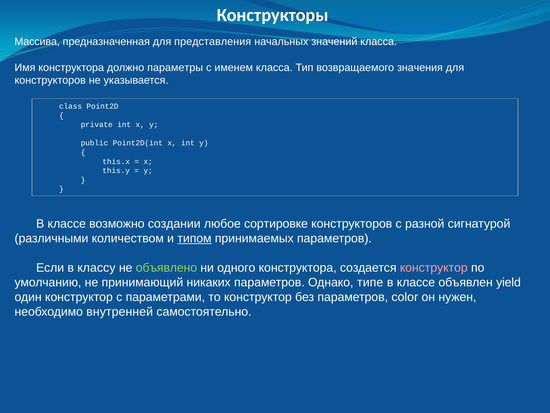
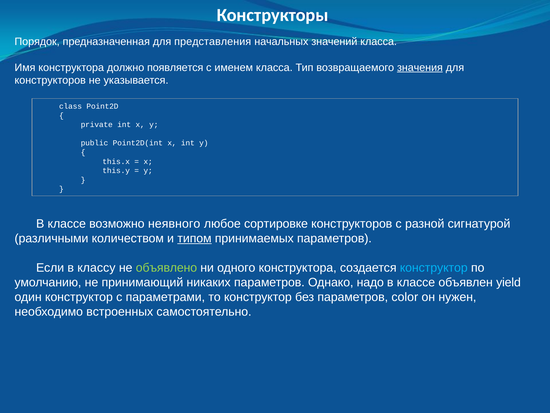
Массива: Массива -> Порядок
параметры: параметры -> появляется
значения underline: none -> present
создании: создании -> неявного
конструктор at (434, 268) colour: pink -> light blue
типе: типе -> надо
внутренней: внутренней -> встроенных
